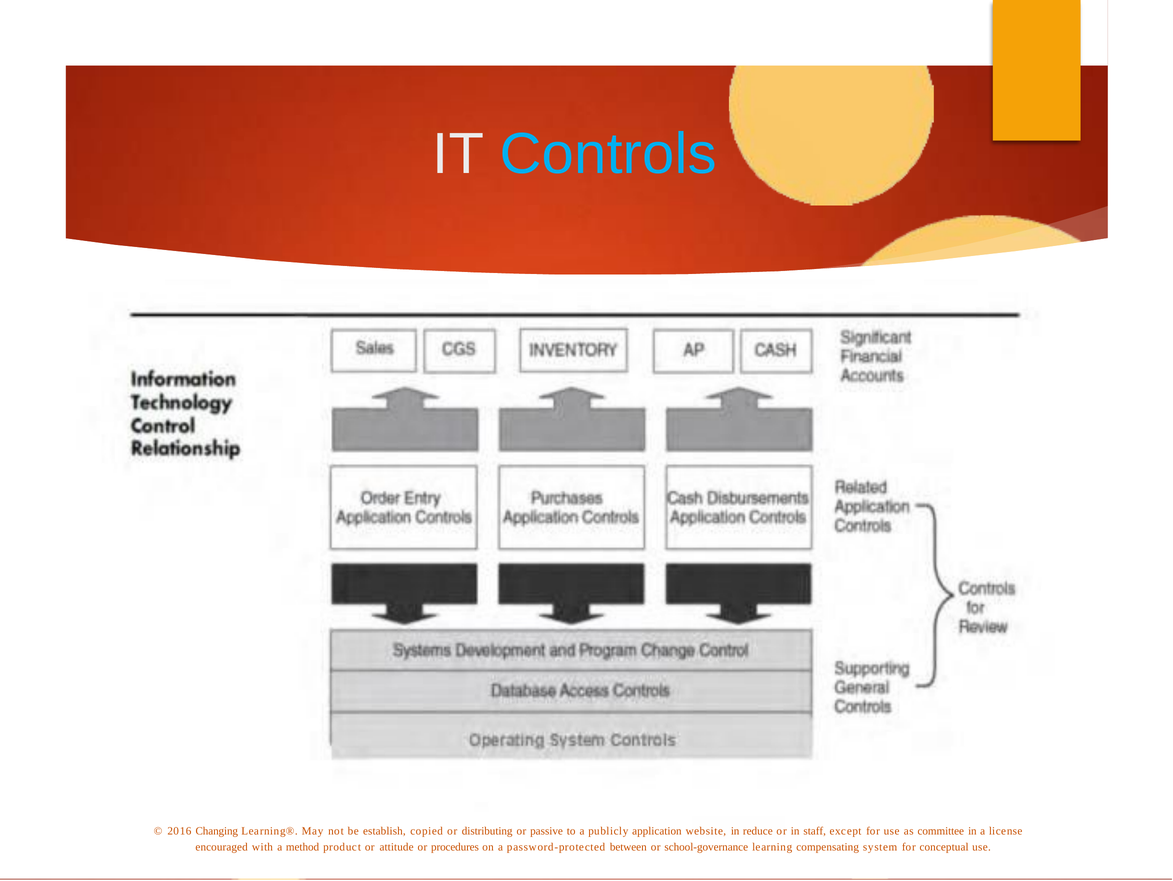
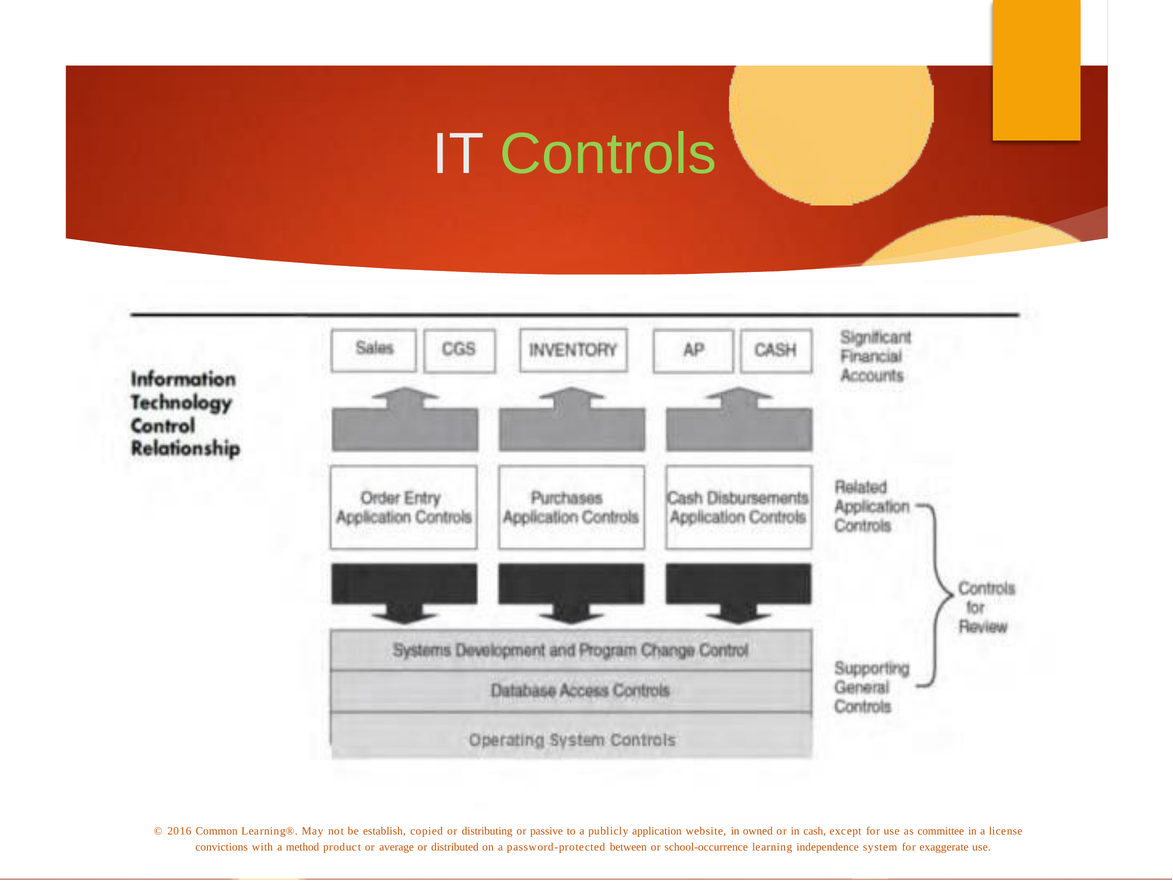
Controls colour: light blue -> light green
Changing: Changing -> Common
reduce: reduce -> owned
staff: staff -> cash
encouraged: encouraged -> convictions
attitude: attitude -> average
procedures: procedures -> distributed
school-governance: school-governance -> school-occurrence
compensating: compensating -> independence
conceptual: conceptual -> exaggerate
